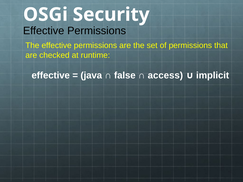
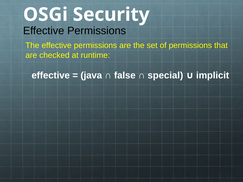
access: access -> special
